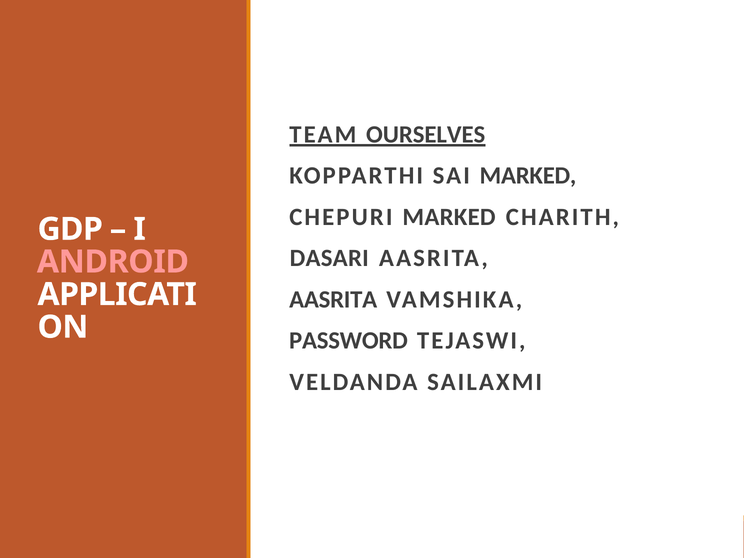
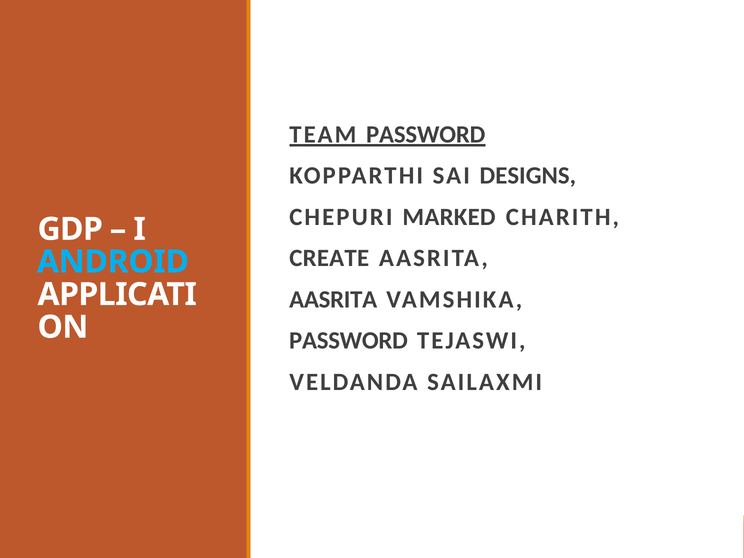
TEAM OURSELVES: OURSELVES -> PASSWORD
SAI MARKED: MARKED -> DESIGNS
DASARI: DASARI -> CREATE
ANDROID colour: pink -> light blue
